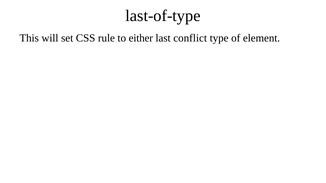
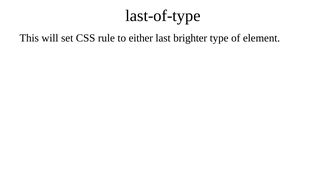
conflict: conflict -> brighter
